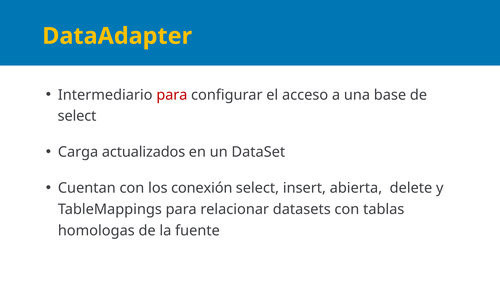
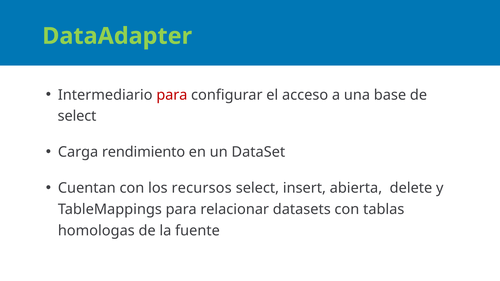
DataAdapter colour: yellow -> light green
actualizados: actualizados -> rendimiento
conexión: conexión -> recursos
